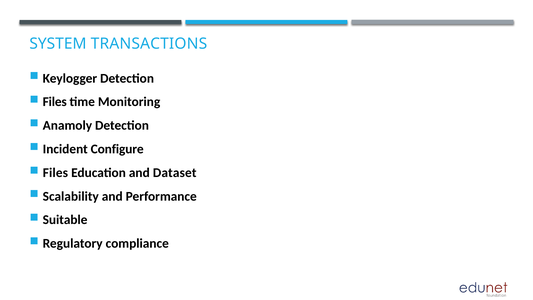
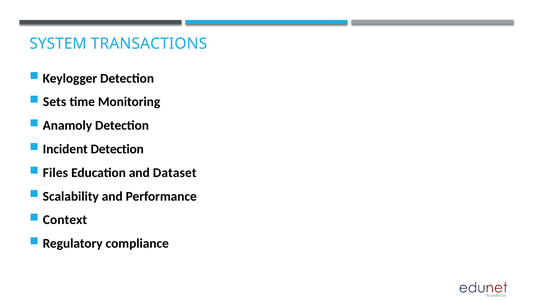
Files at (55, 102): Files -> Sets
Incident Configure: Configure -> Detection
Suitable: Suitable -> Context
